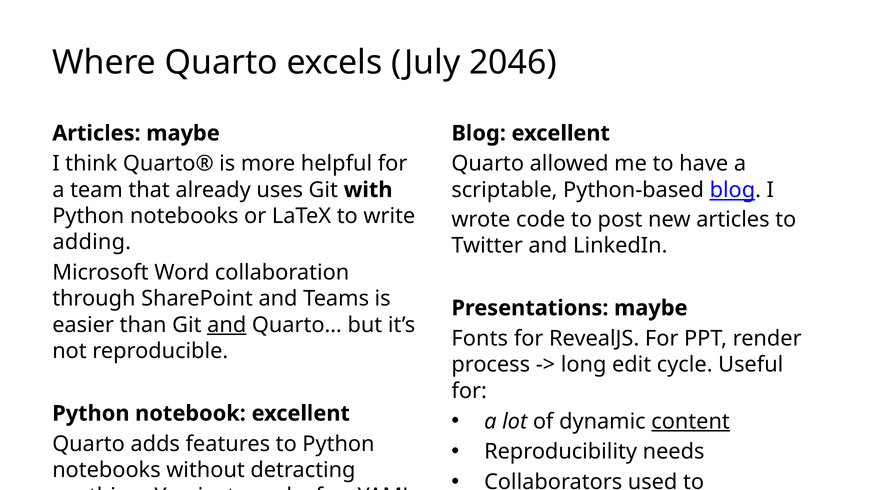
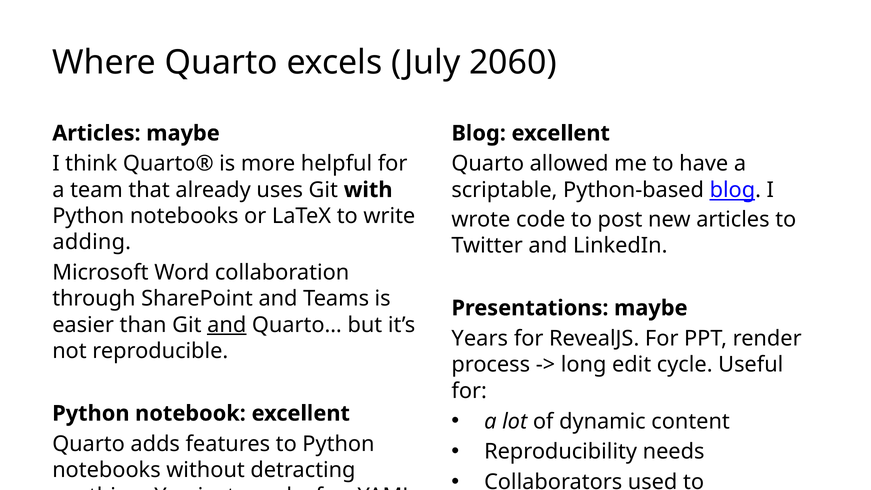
2046: 2046 -> 2060
Fonts: Fonts -> Years
content underline: present -> none
